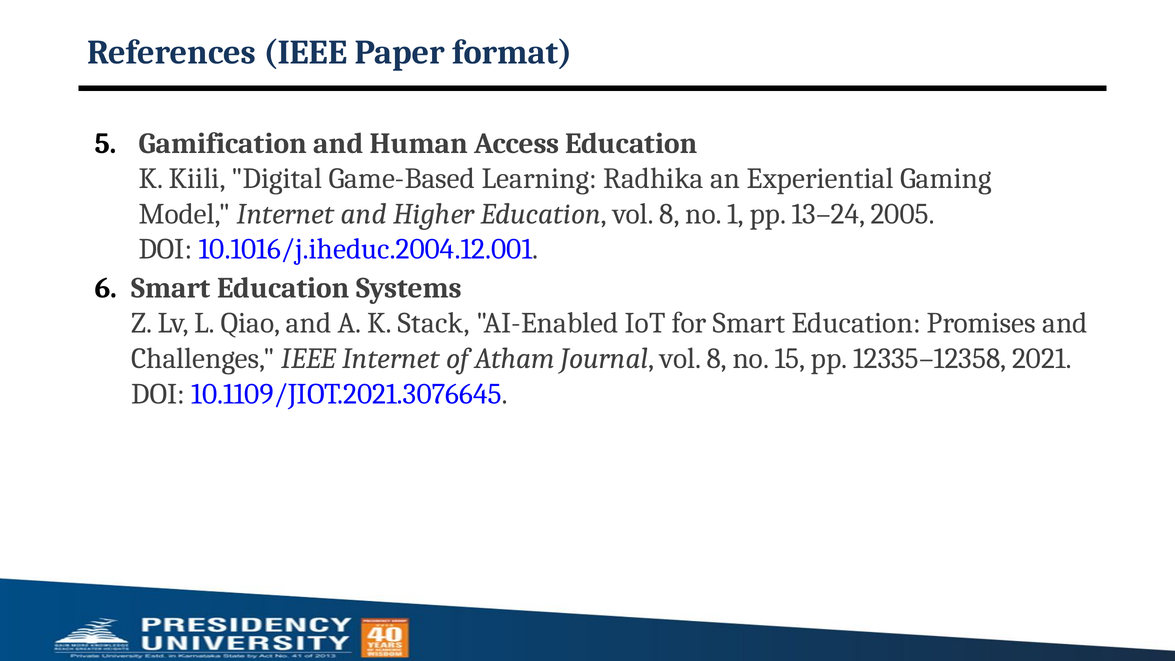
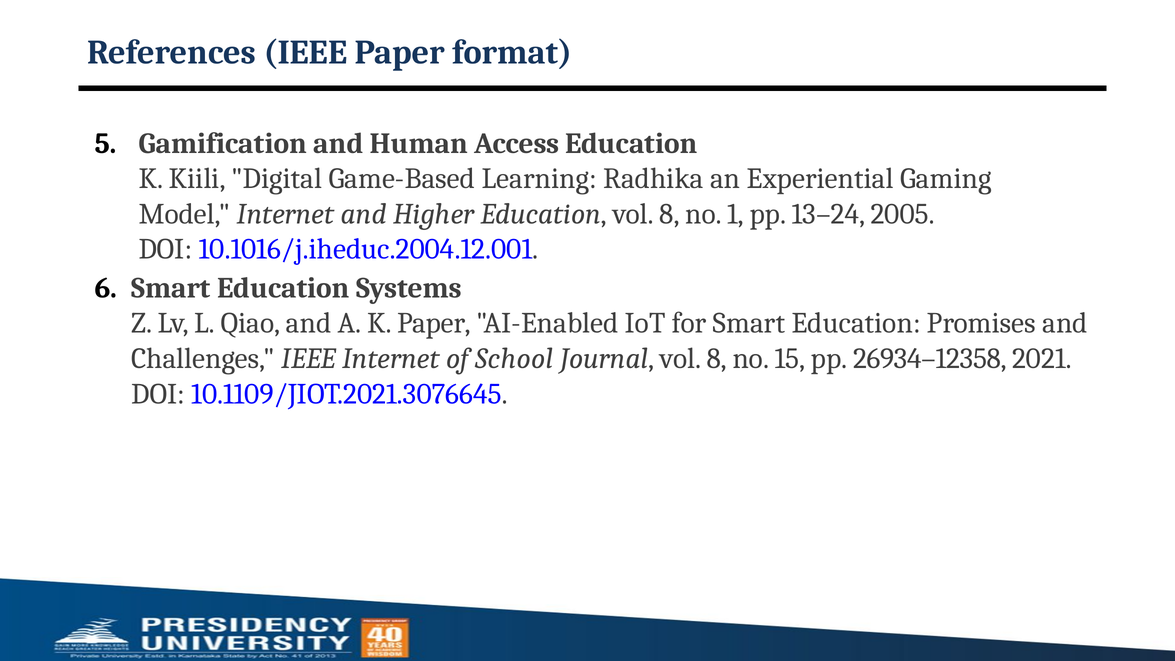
K Stack: Stack -> Paper
Atham: Atham -> School
12335–12358: 12335–12358 -> 26934–12358
